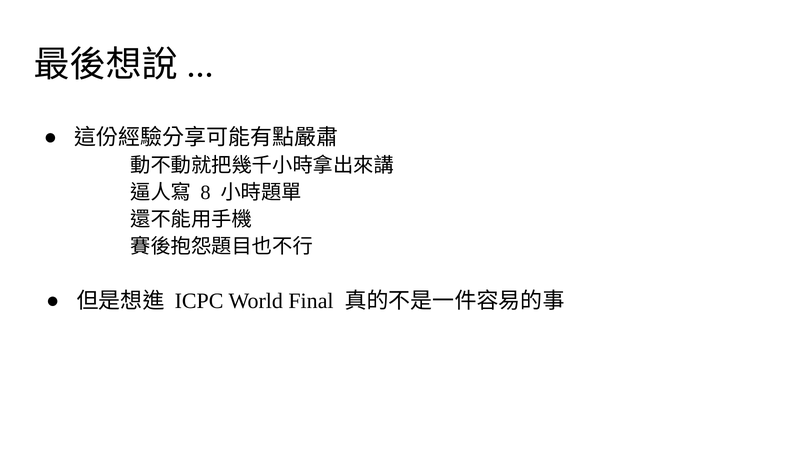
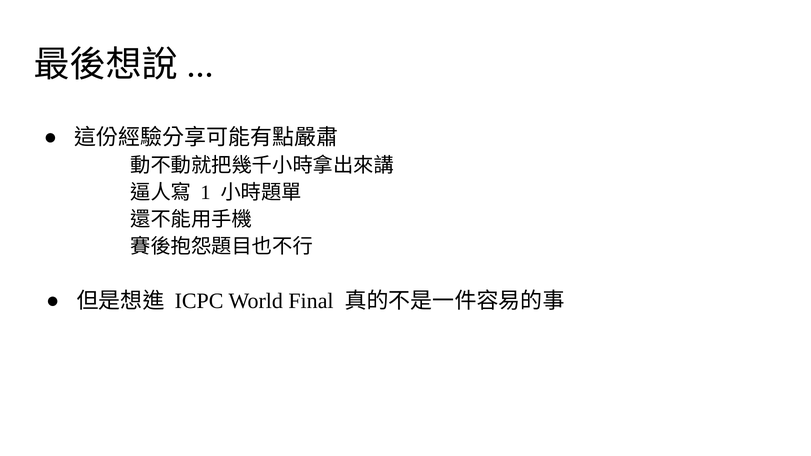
8: 8 -> 1
